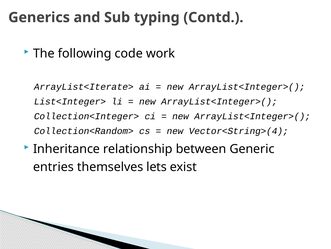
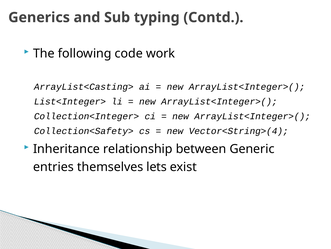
ArrayList<Iterate>: ArrayList<Iterate> -> ArrayList<Casting>
Collection<Random>: Collection<Random> -> Collection<Safety>
